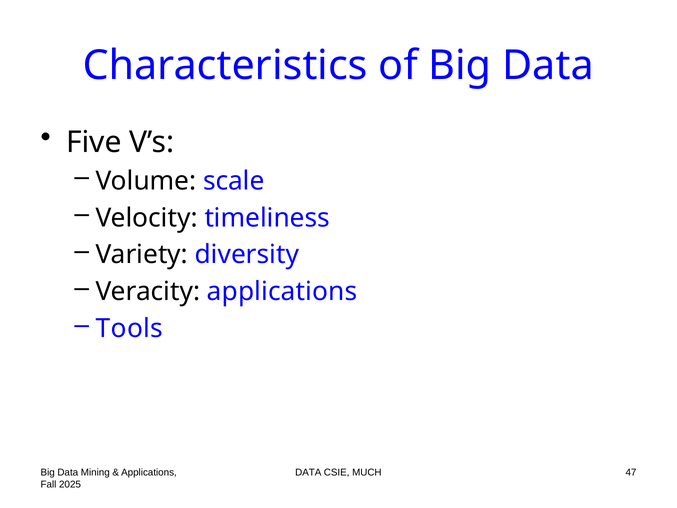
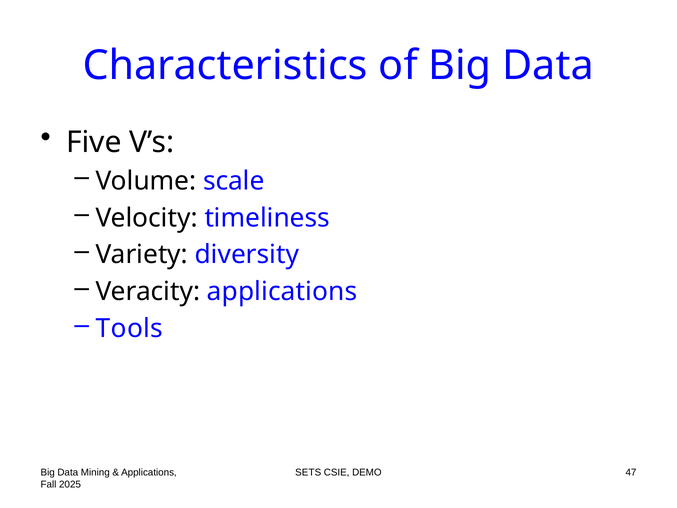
DATA at (308, 472): DATA -> SETS
MUCH: MUCH -> DEMO
